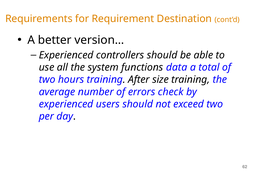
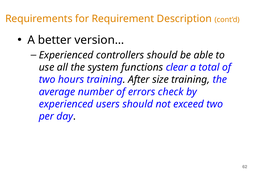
Destination: Destination -> Description
data: data -> clear
